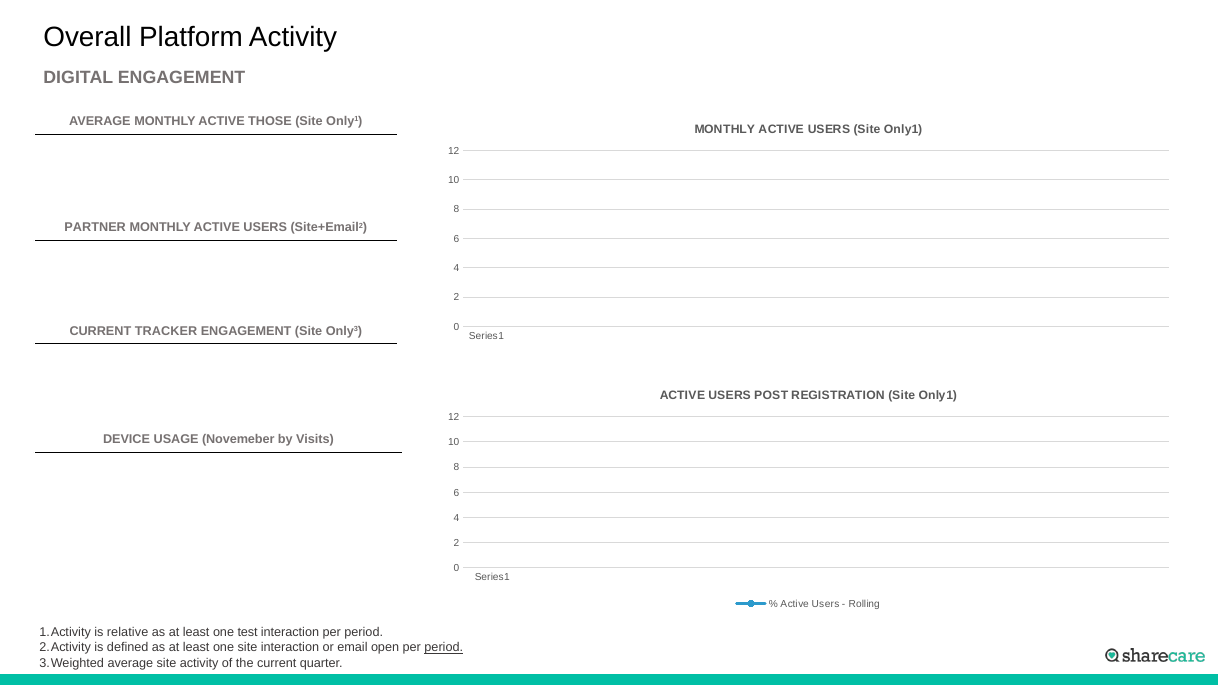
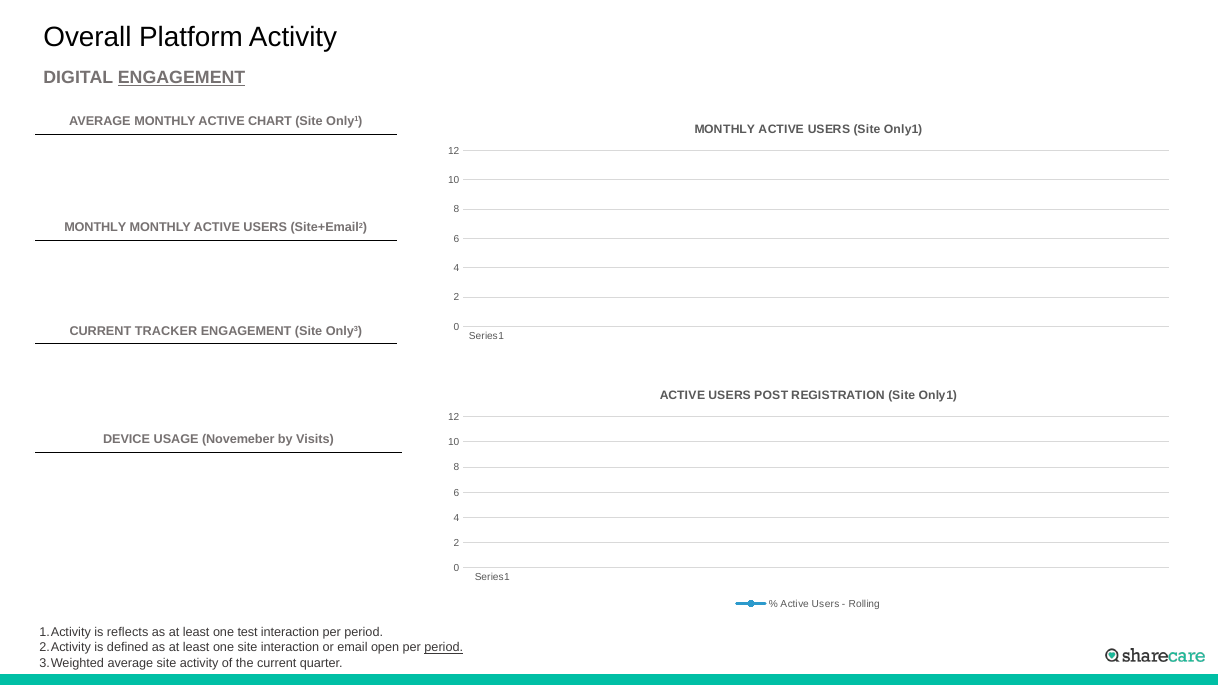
ENGAGEMENT at (182, 78) underline: none -> present
THOSE: THOSE -> CHART
PARTNER at (95, 228): PARTNER -> MONTHLY
relative: relative -> reflects
